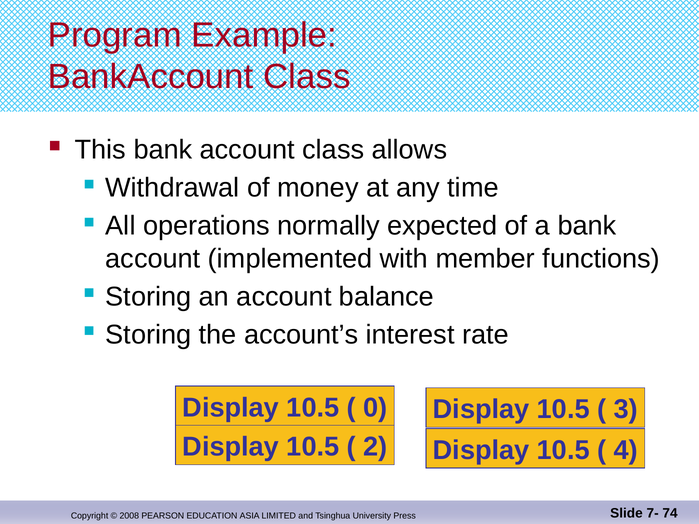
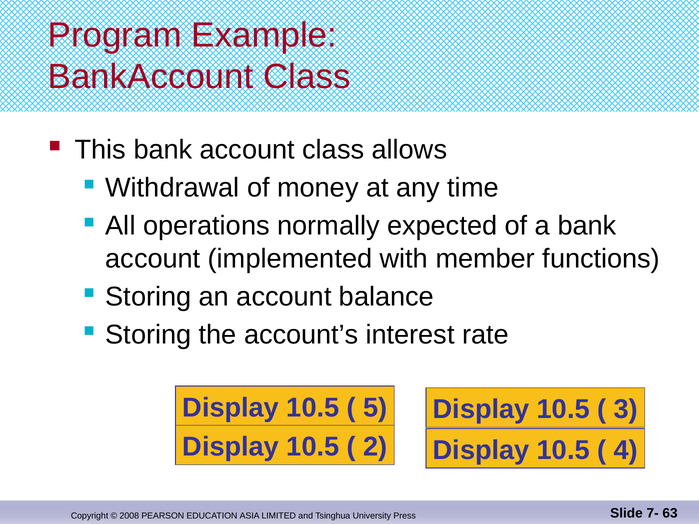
0: 0 -> 5
74: 74 -> 63
